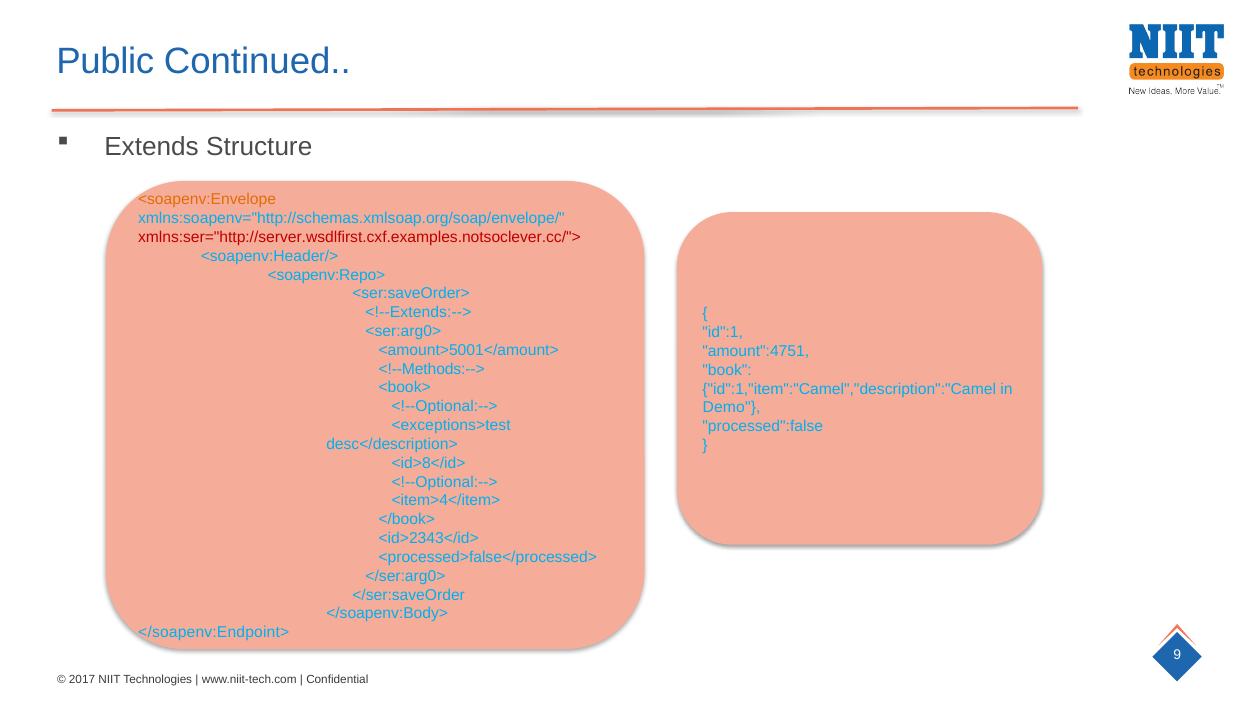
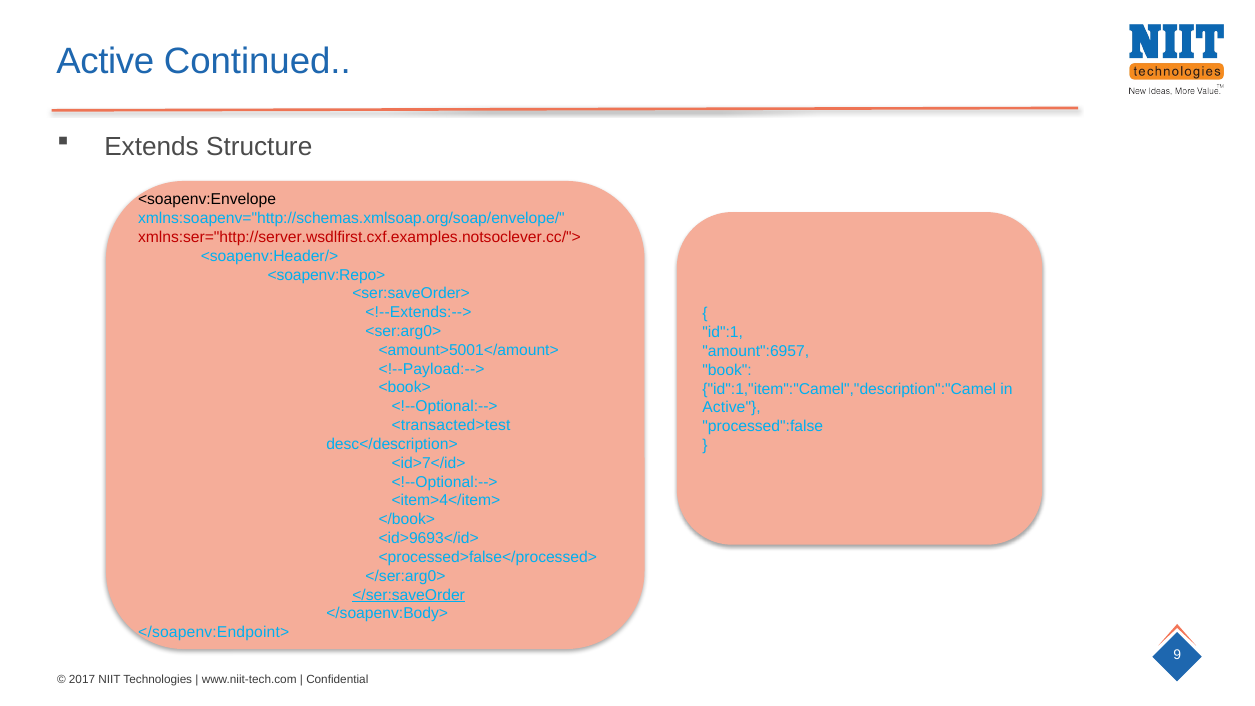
Public at (105, 61): Public -> Active
<soapenv:Envelope colour: orange -> black
amount":4751: amount":4751 -> amount":6957
<!--Methods:-->: <!--Methods:--> -> <!--Payload:-->
Demo at (732, 408): Demo -> Active
<exceptions>test: <exceptions>test -> <transacted>test
<id>8</id>: <id>8</id> -> <id>7</id>
<id>2343</id>: <id>2343</id> -> <id>9693</id>
</ser:saveOrder underline: none -> present
